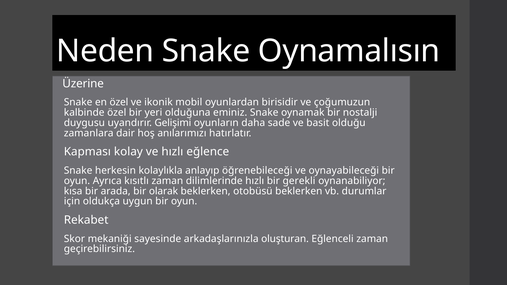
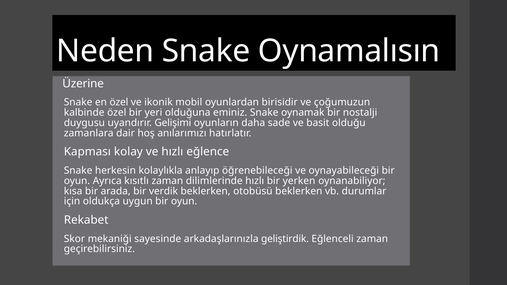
gerekli: gerekli -> yerken
olarak: olarak -> verdik
oluşturan: oluşturan -> geliştirdik
